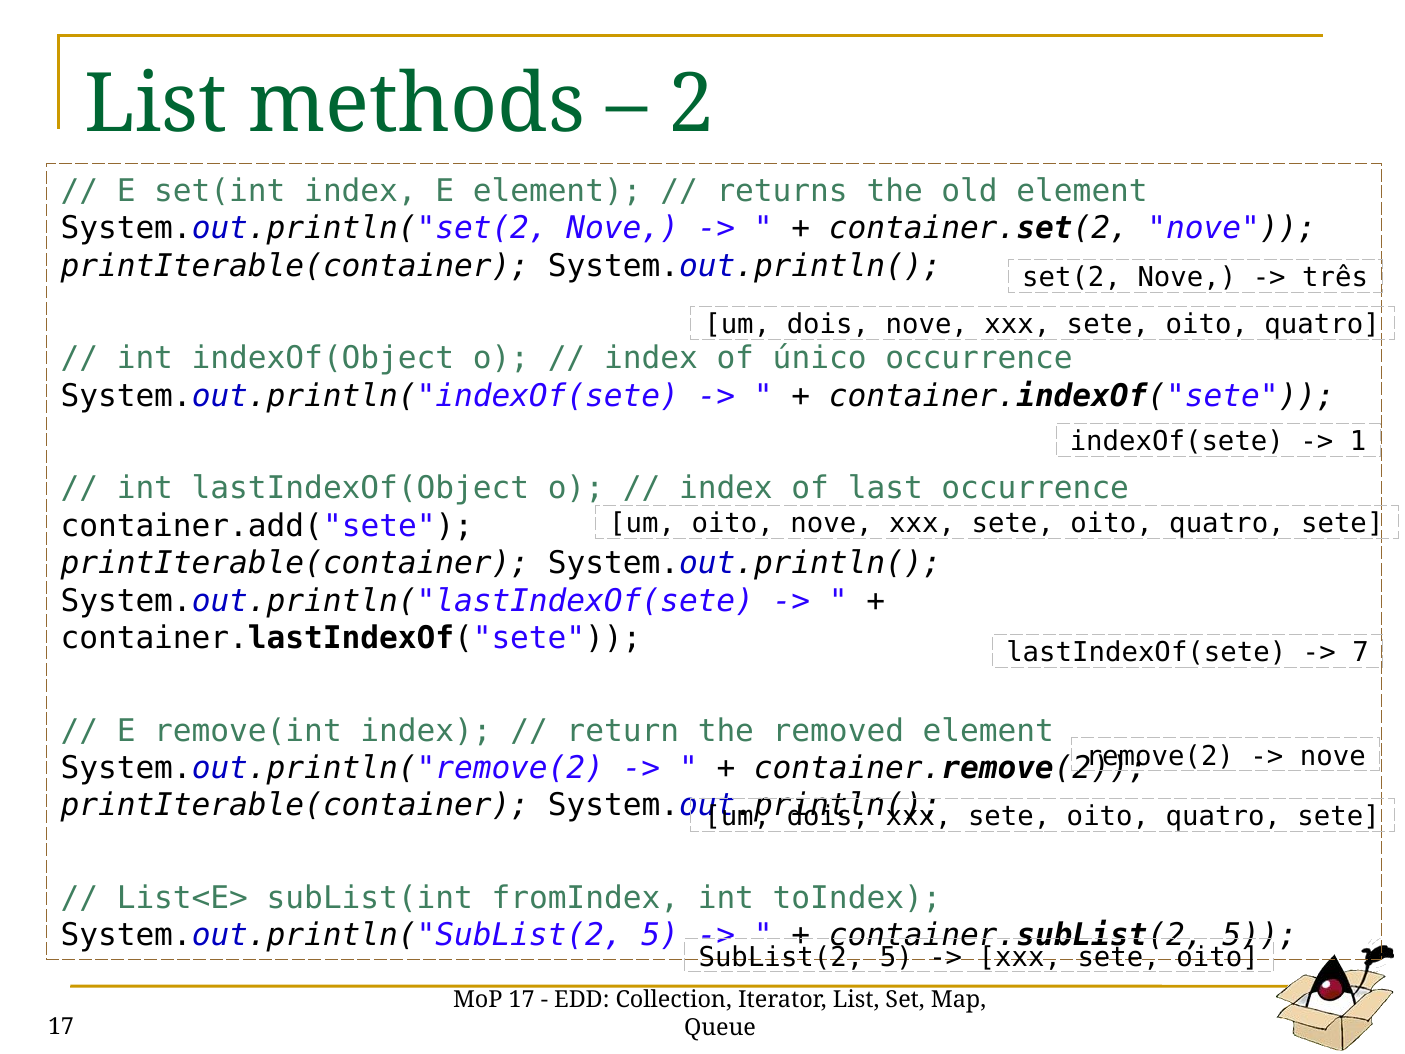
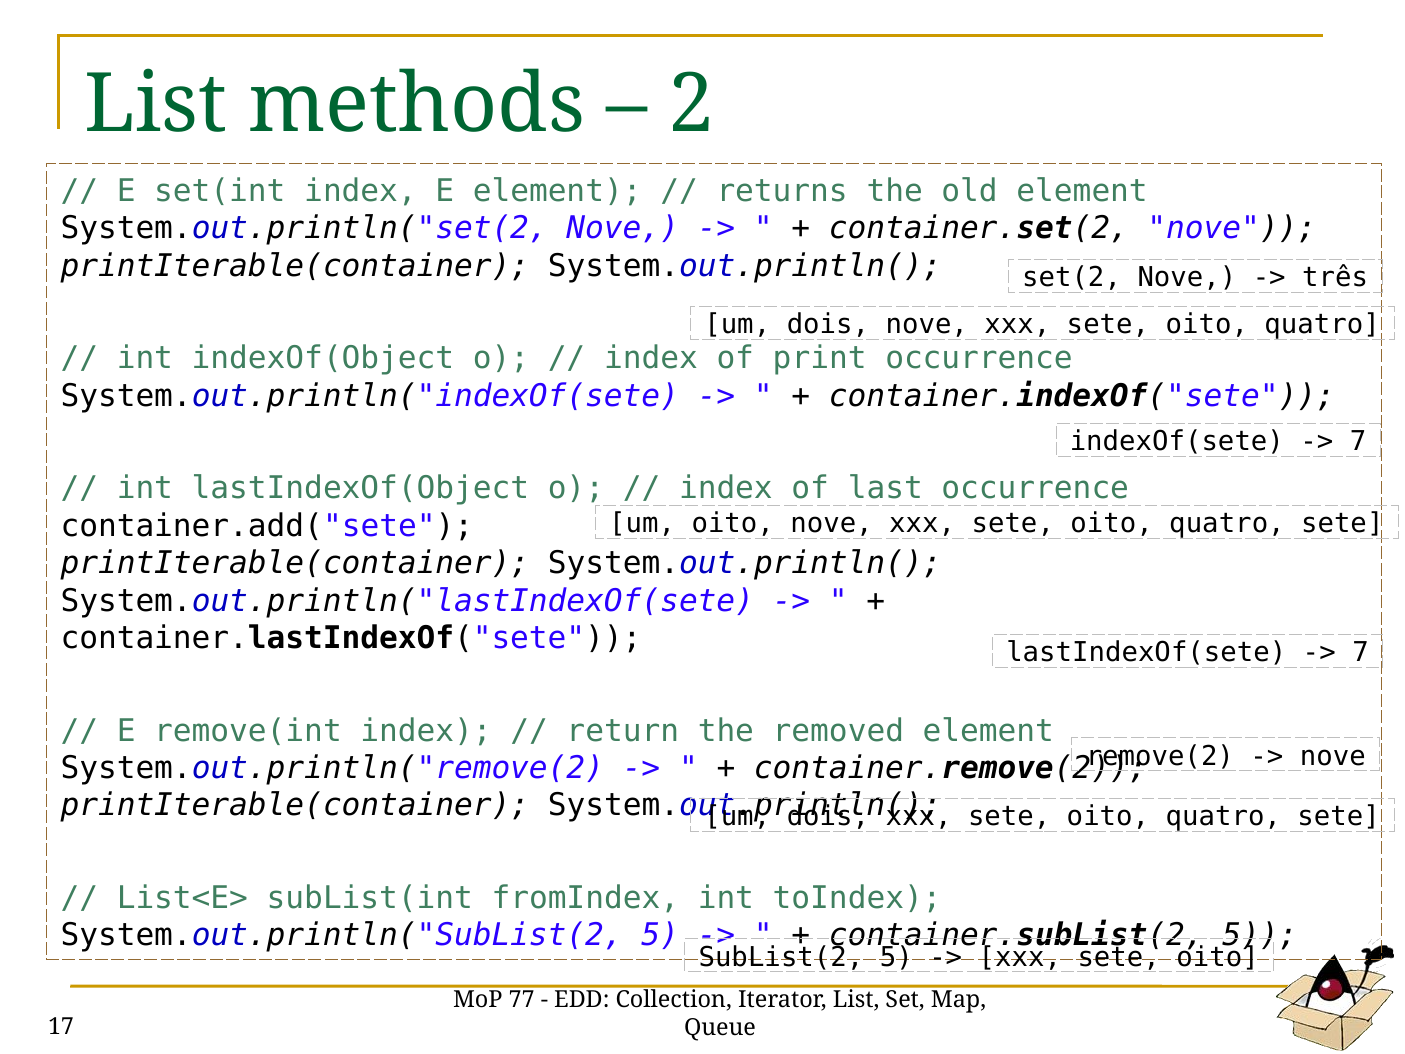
único: único -> print
1 at (1358, 442): 1 -> 7
MoP 17: 17 -> 77
